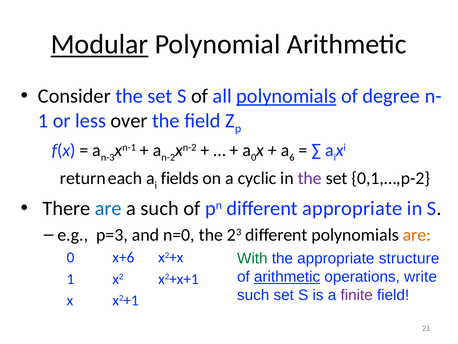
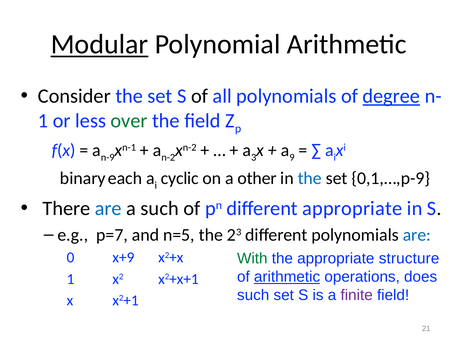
polynomials at (286, 96) underline: present -> none
degree underline: none -> present
over colour: black -> green
n-3: n-3 -> n-9
a 0: 0 -> 3
6: 6 -> 9
return: return -> binary
fields: fields -> cyclic
cyclic: cyclic -> other
the at (310, 178) colour: purple -> blue
0,1,…,p-2: 0,1,…,p-2 -> 0,1,…,p-9
p=3: p=3 -> p=7
n=0: n=0 -> n=5
are at (417, 234) colour: orange -> blue
x+6: x+6 -> x+9
write: write -> does
